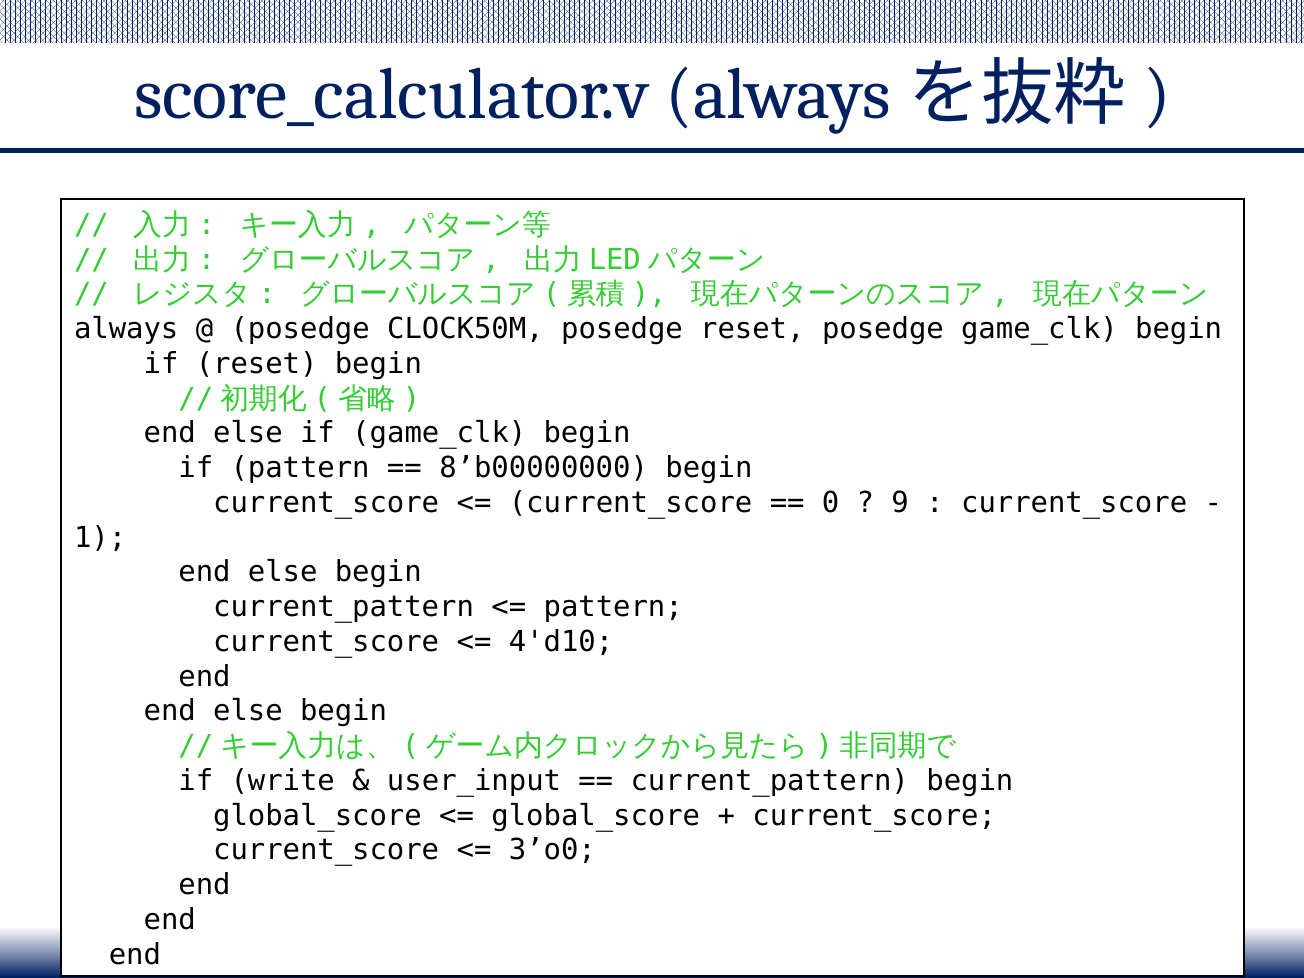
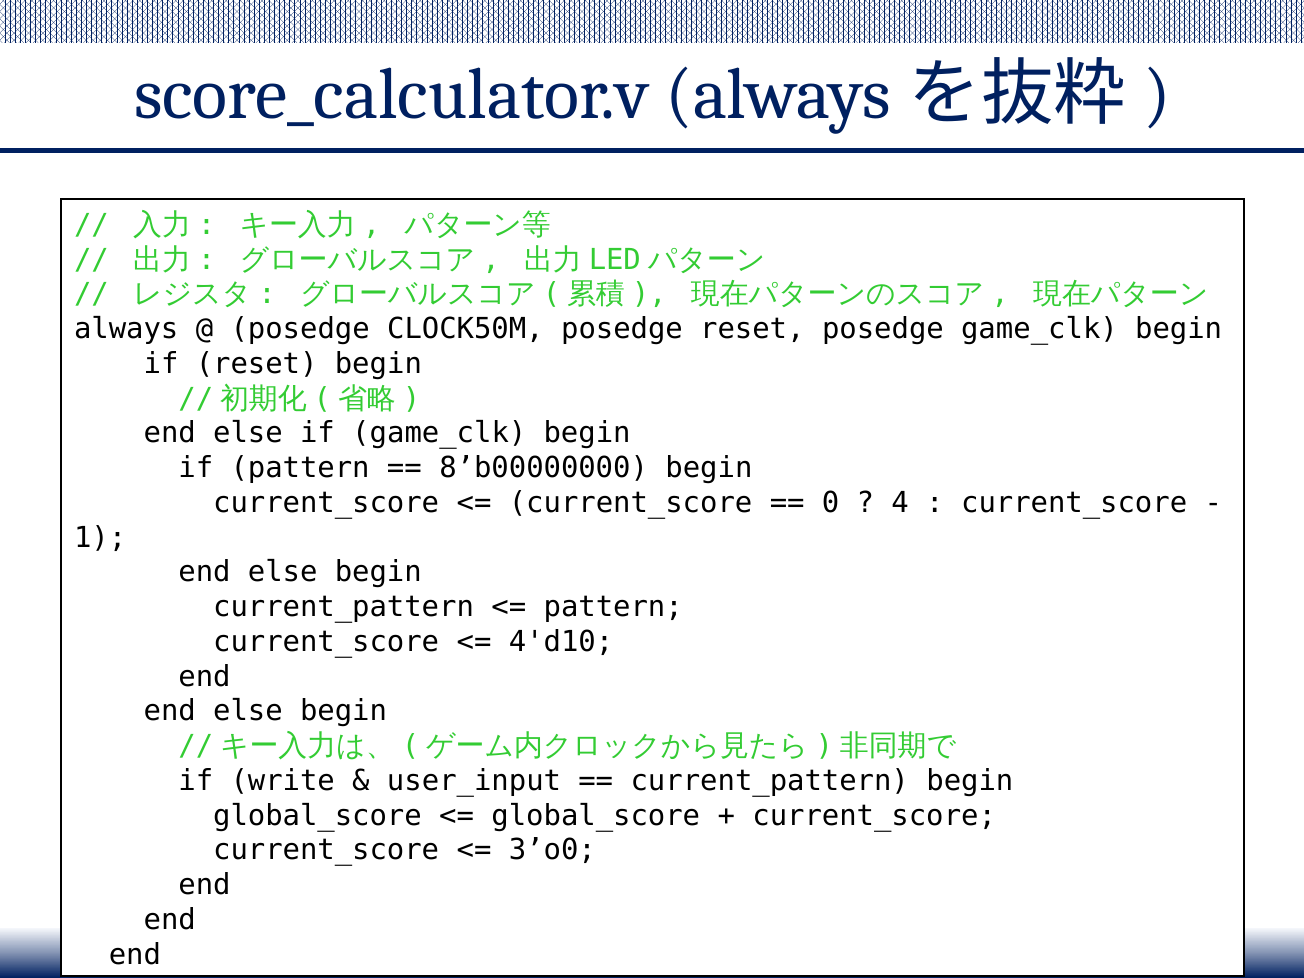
9: 9 -> 4
